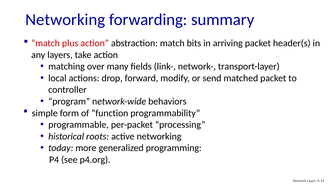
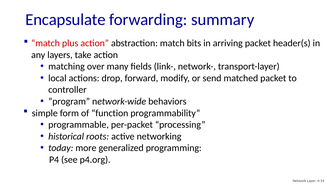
Networking at (65, 20): Networking -> Encapsulate
